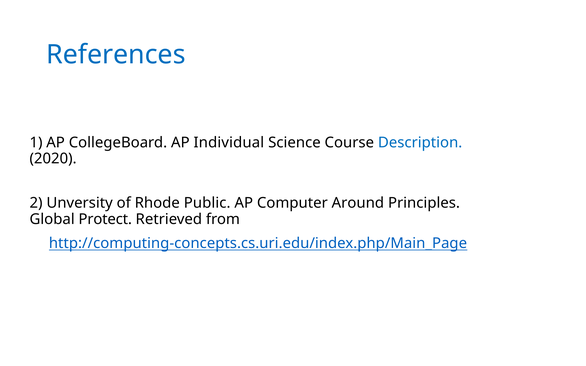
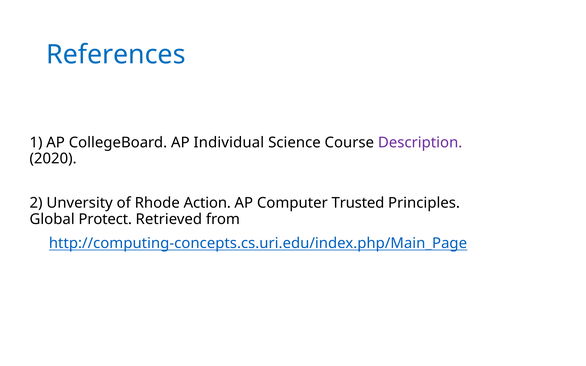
Description colour: blue -> purple
Public: Public -> Action
Around: Around -> Trusted
